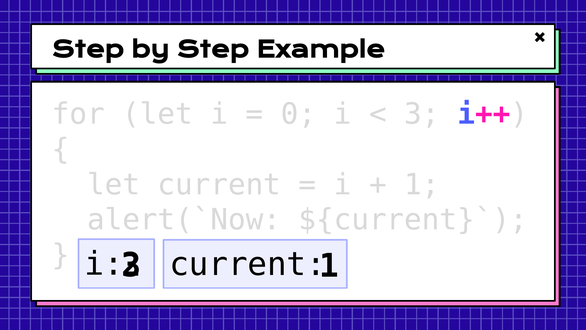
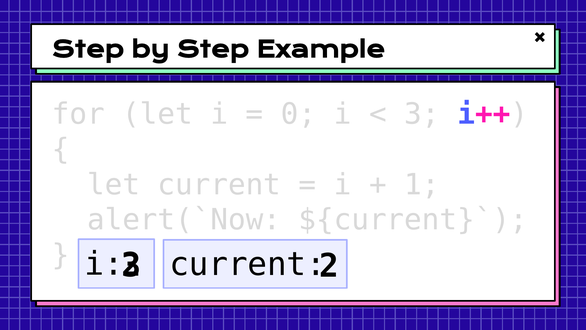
1 at (329, 266): 1 -> 2
